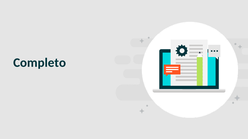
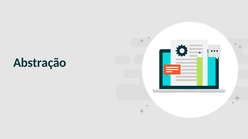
Completo: Completo -> Abstração
